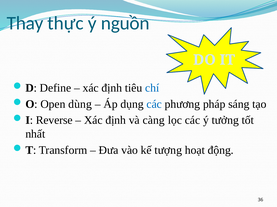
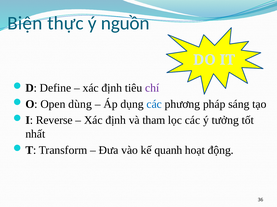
Thay: Thay -> Biện
chí colour: blue -> purple
càng: càng -> tham
tượng: tượng -> quanh
